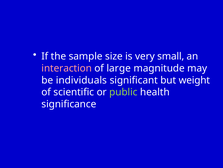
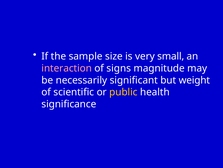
large: large -> signs
individuals: individuals -> necessarily
public colour: light green -> yellow
